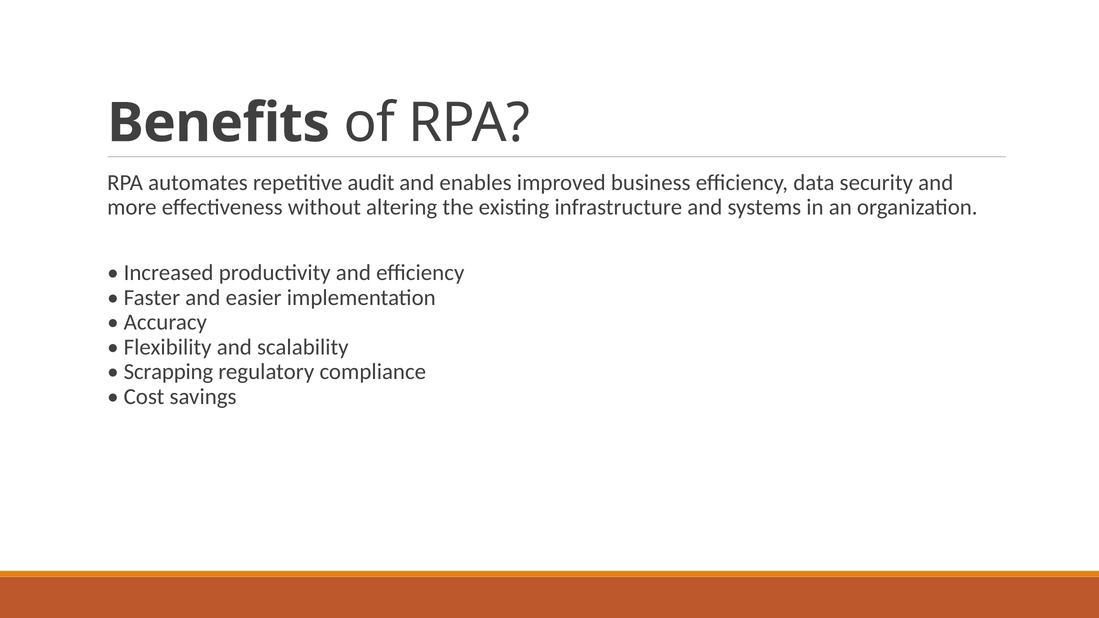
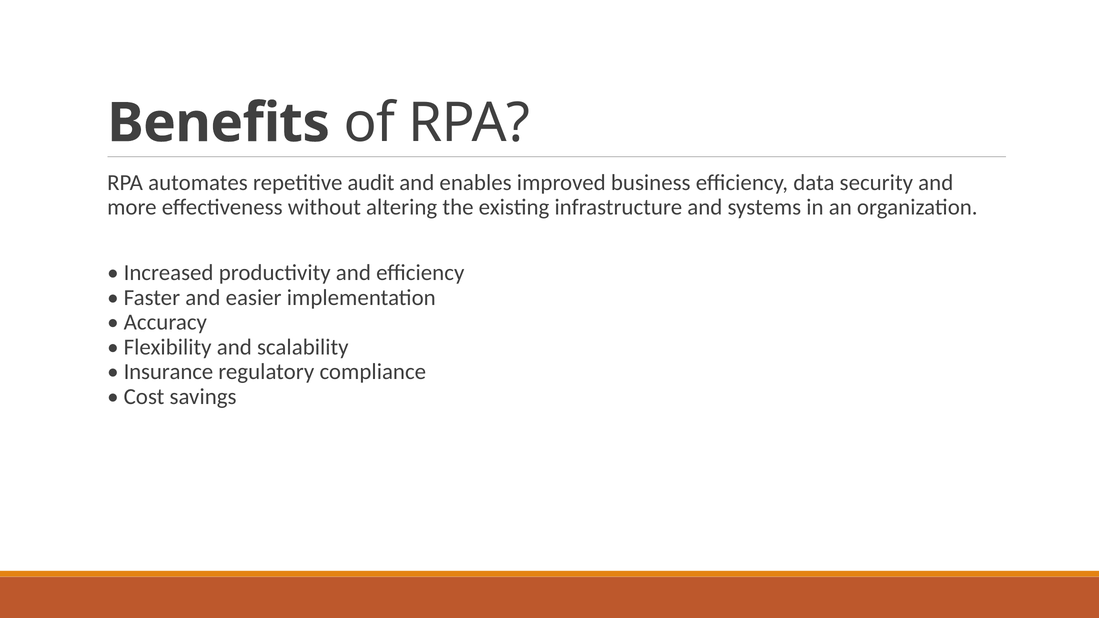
Scrapping: Scrapping -> Insurance
